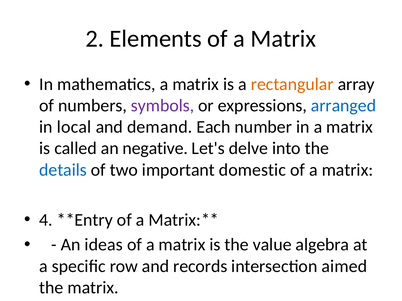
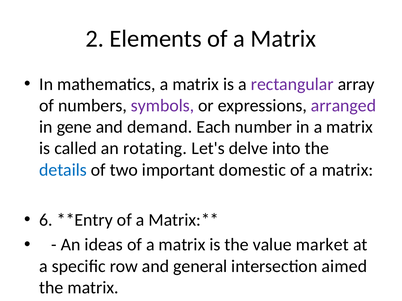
rectangular colour: orange -> purple
arranged colour: blue -> purple
local: local -> gene
negative: negative -> rotating
4: 4 -> 6
algebra: algebra -> market
records: records -> general
